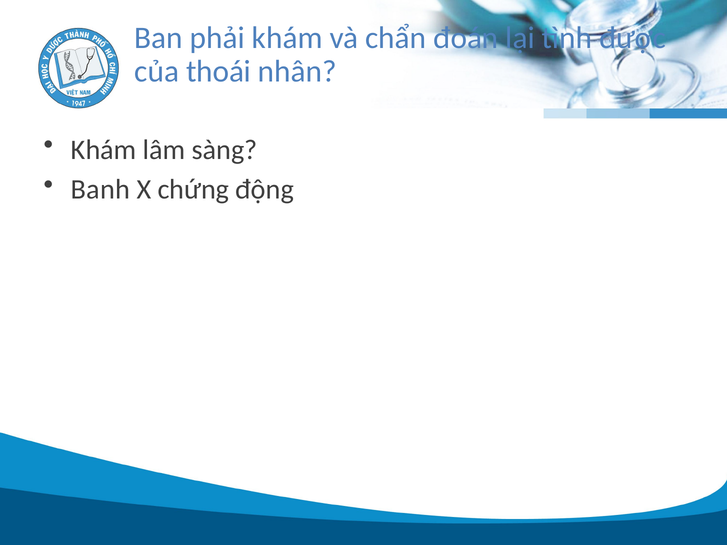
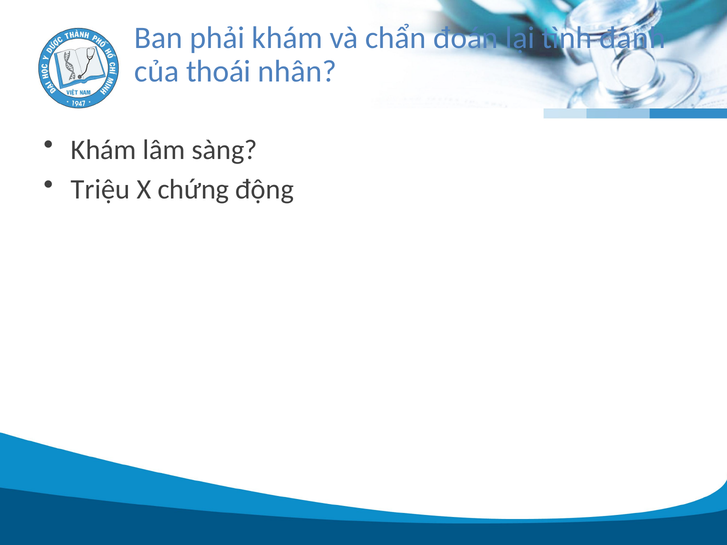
được: được -> đánh
Banh: Banh -> Triệu
